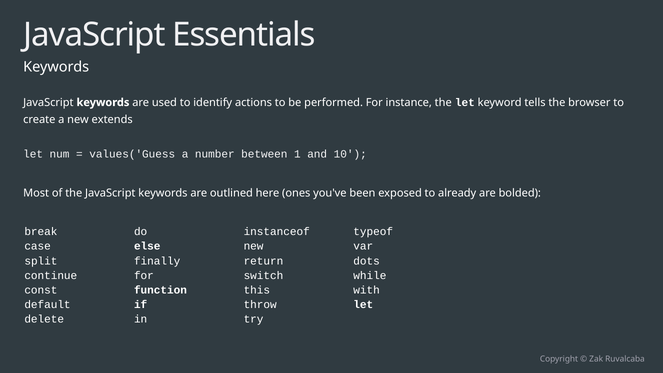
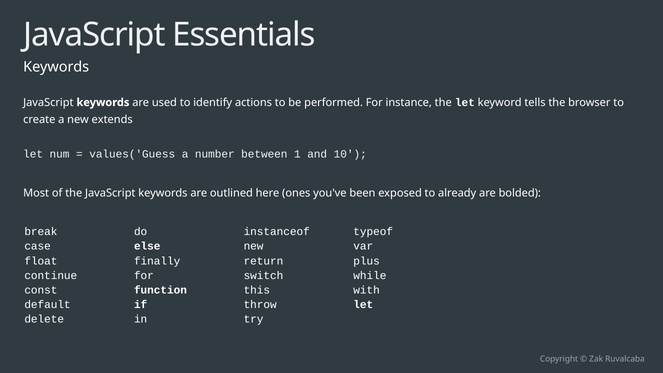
split: split -> float
dots: dots -> plus
